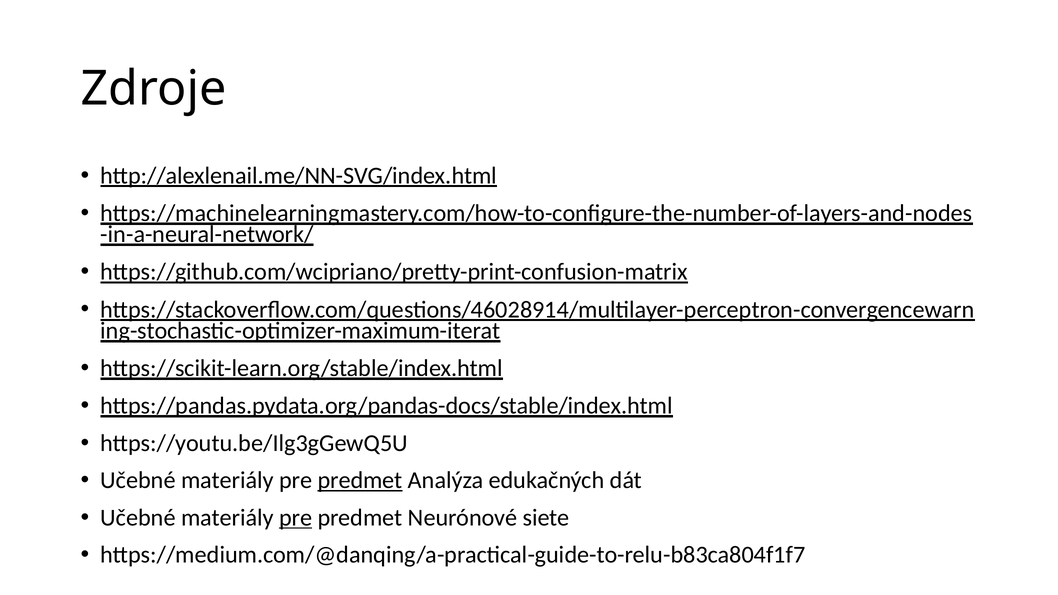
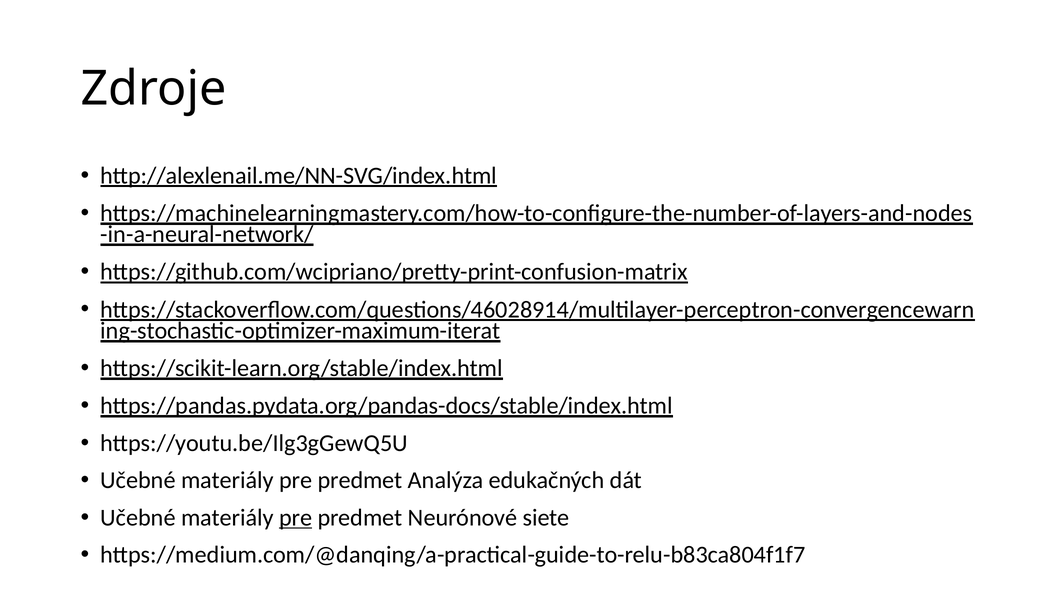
predmet at (360, 480) underline: present -> none
